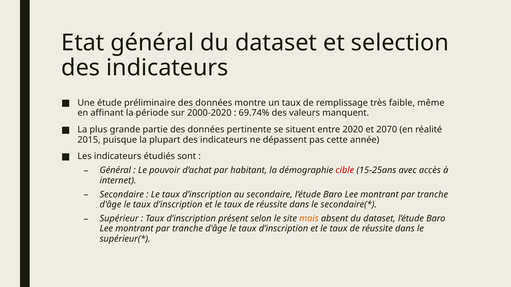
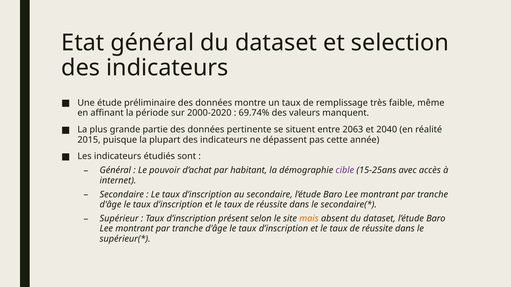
2020: 2020 -> 2063
2070: 2070 -> 2040
cible colour: red -> purple
